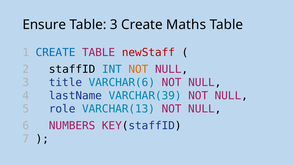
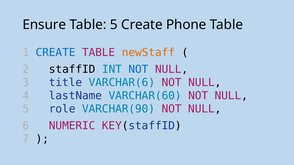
Table 3: 3 -> 5
Maths: Maths -> Phone
newStaff colour: red -> orange
NOT at (138, 69) colour: orange -> blue
VARCHAR(39: VARCHAR(39 -> VARCHAR(60
VARCHAR(13: VARCHAR(13 -> VARCHAR(90
NUMBERS: NUMBERS -> NUMERIC
